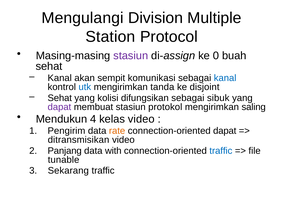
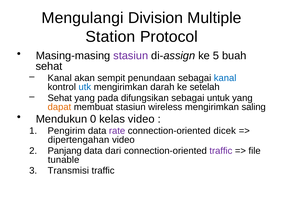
0: 0 -> 5
komunikasi: komunikasi -> penundaan
tanda: tanda -> darah
disjoint: disjoint -> setelah
kolisi: kolisi -> pada
sibuk: sibuk -> untuk
dapat at (59, 107) colour: purple -> orange
protokol: protokol -> wireless
4: 4 -> 0
rate colour: orange -> purple
connection-oriented dapat: dapat -> dicek
ditransmisikan: ditransmisikan -> dipertengahan
with: with -> dari
traffic at (221, 151) colour: blue -> purple
Sekarang: Sekarang -> Transmisi
